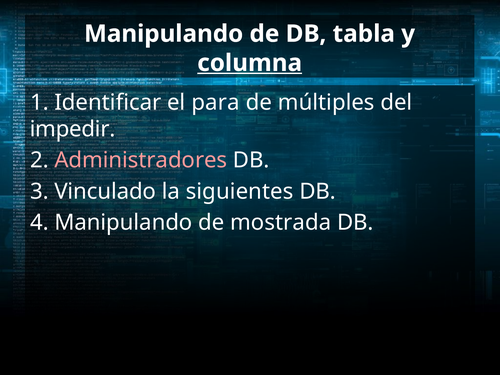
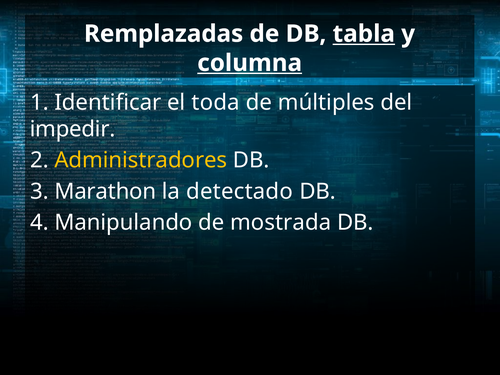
Manipulando at (164, 34): Manipulando -> Remplazadas
tabla underline: none -> present
para: para -> toda
Administradores colour: pink -> yellow
Vinculado: Vinculado -> Marathon
siguientes: siguientes -> detectado
